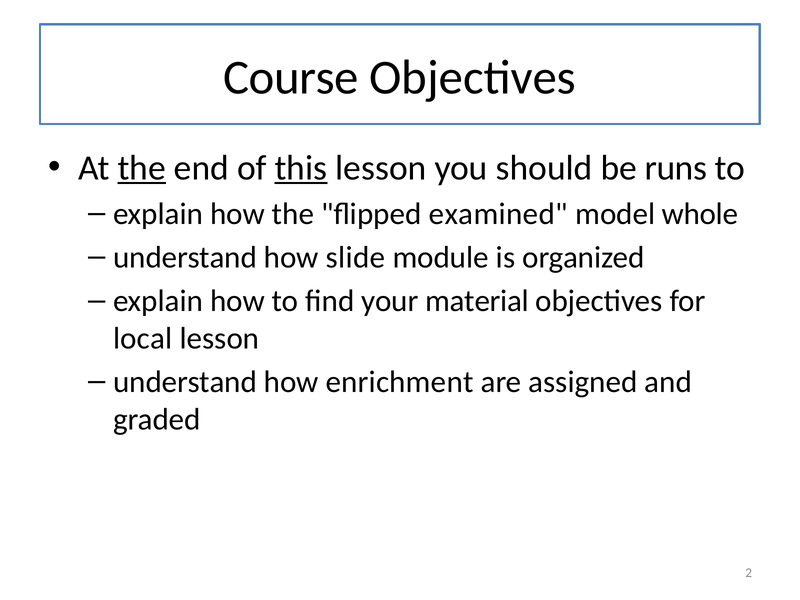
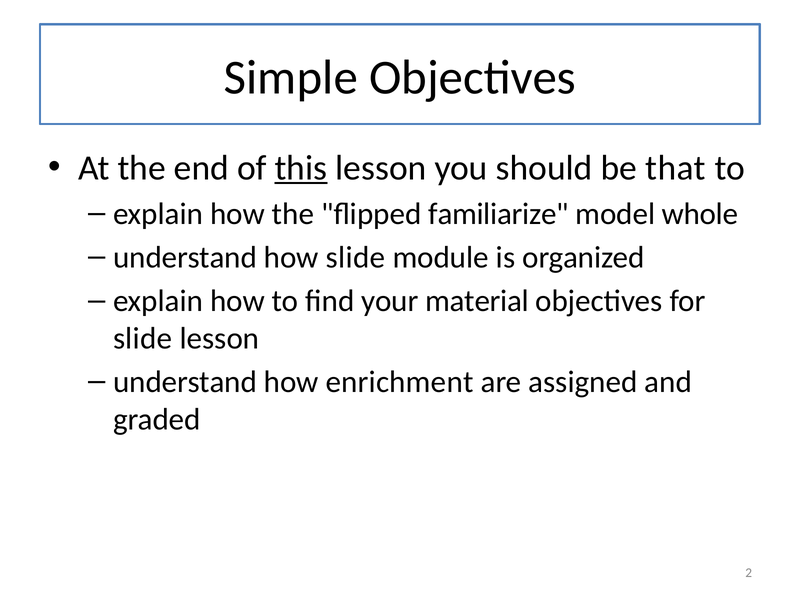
Course: Course -> Simple
the at (142, 168) underline: present -> none
runs: runs -> that
examined: examined -> familiarize
local at (143, 338): local -> slide
